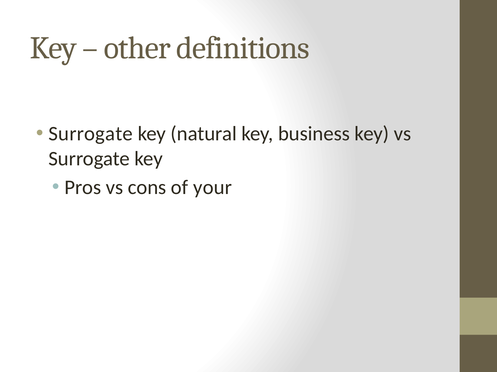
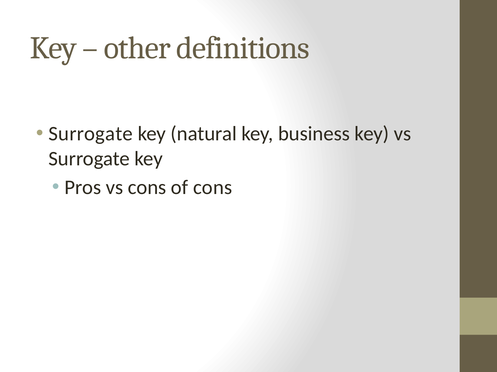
of your: your -> cons
